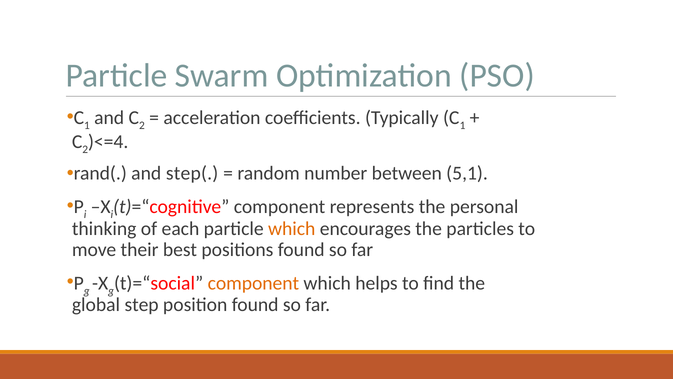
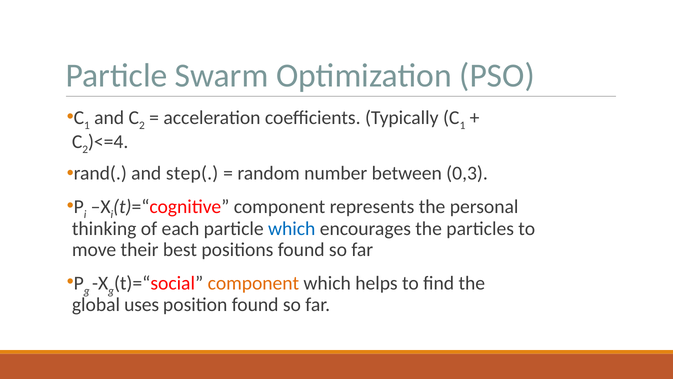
5,1: 5,1 -> 0,3
which at (292, 228) colour: orange -> blue
step: step -> uses
